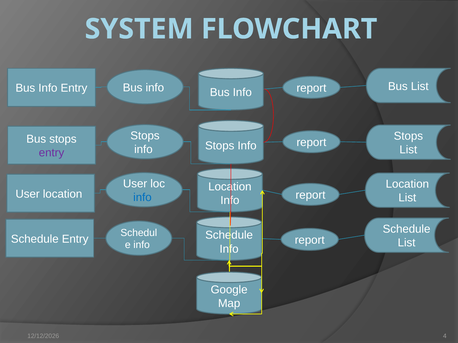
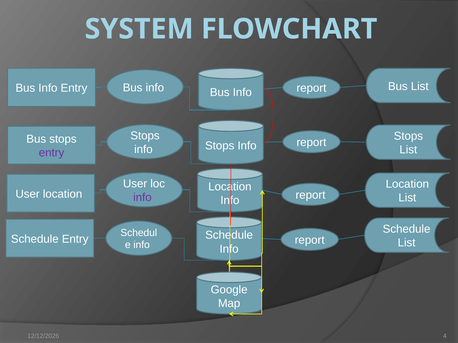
info at (142, 198) colour: blue -> purple
